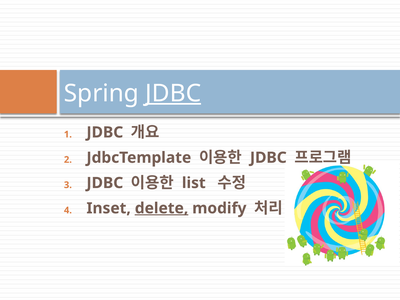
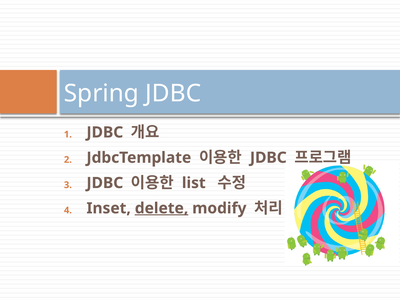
JDBC at (173, 93) underline: present -> none
